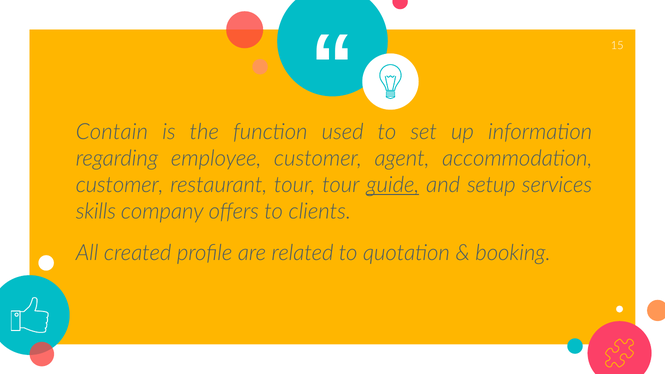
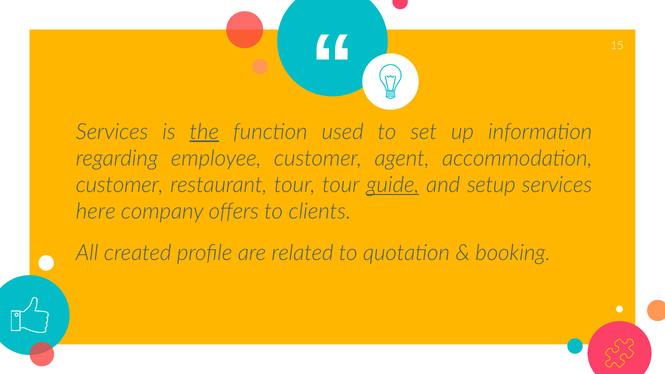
Contain at (112, 132): Contain -> Services
the underline: none -> present
skills: skills -> here
